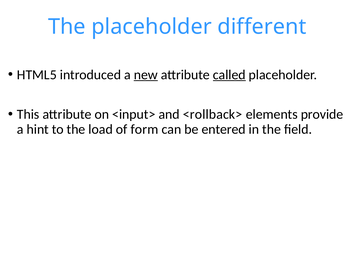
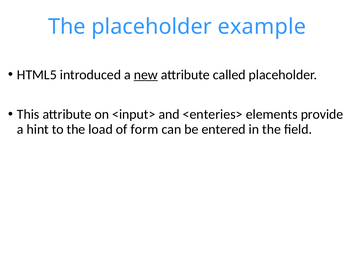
different: different -> example
called underline: present -> none
<rollback>: <rollback> -> <enteries>
